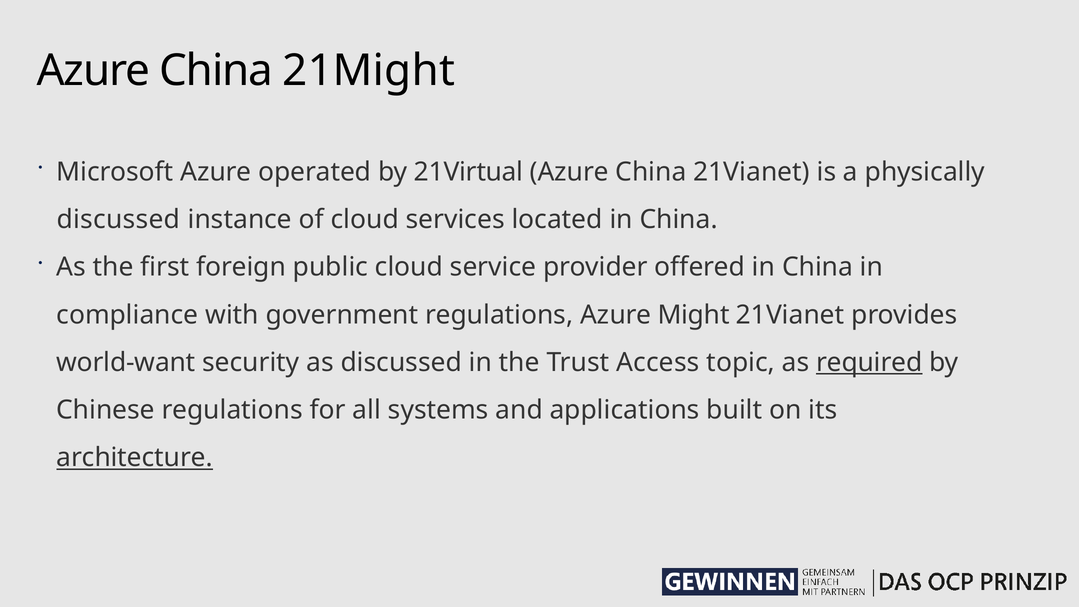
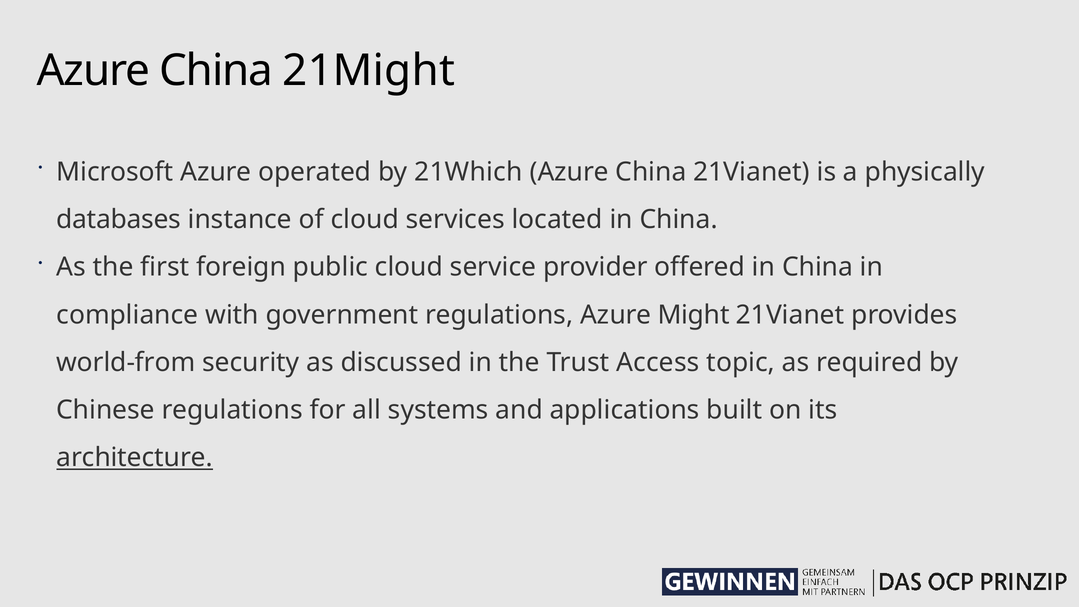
21Virtual: 21Virtual -> 21Which
discussed at (118, 220): discussed -> databases
world-want: world-want -> world-from
required underline: present -> none
